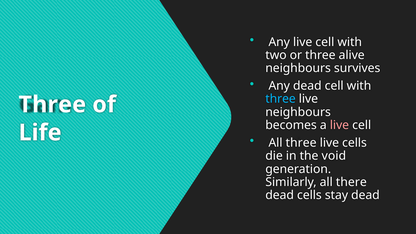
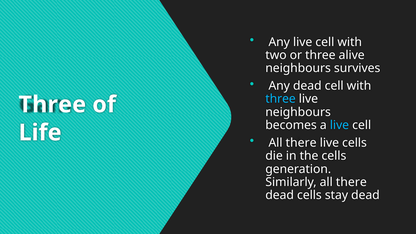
live at (339, 125) colour: pink -> light blue
three at (301, 143): three -> there
the void: void -> cells
